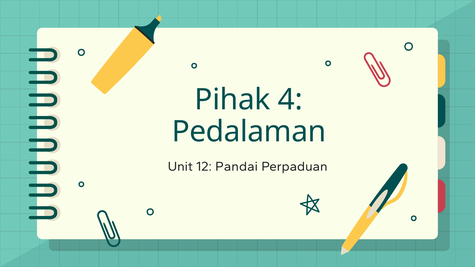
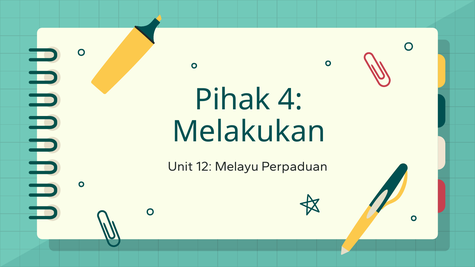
Pedalaman: Pedalaman -> Melakukan
Pandai: Pandai -> Melayu
